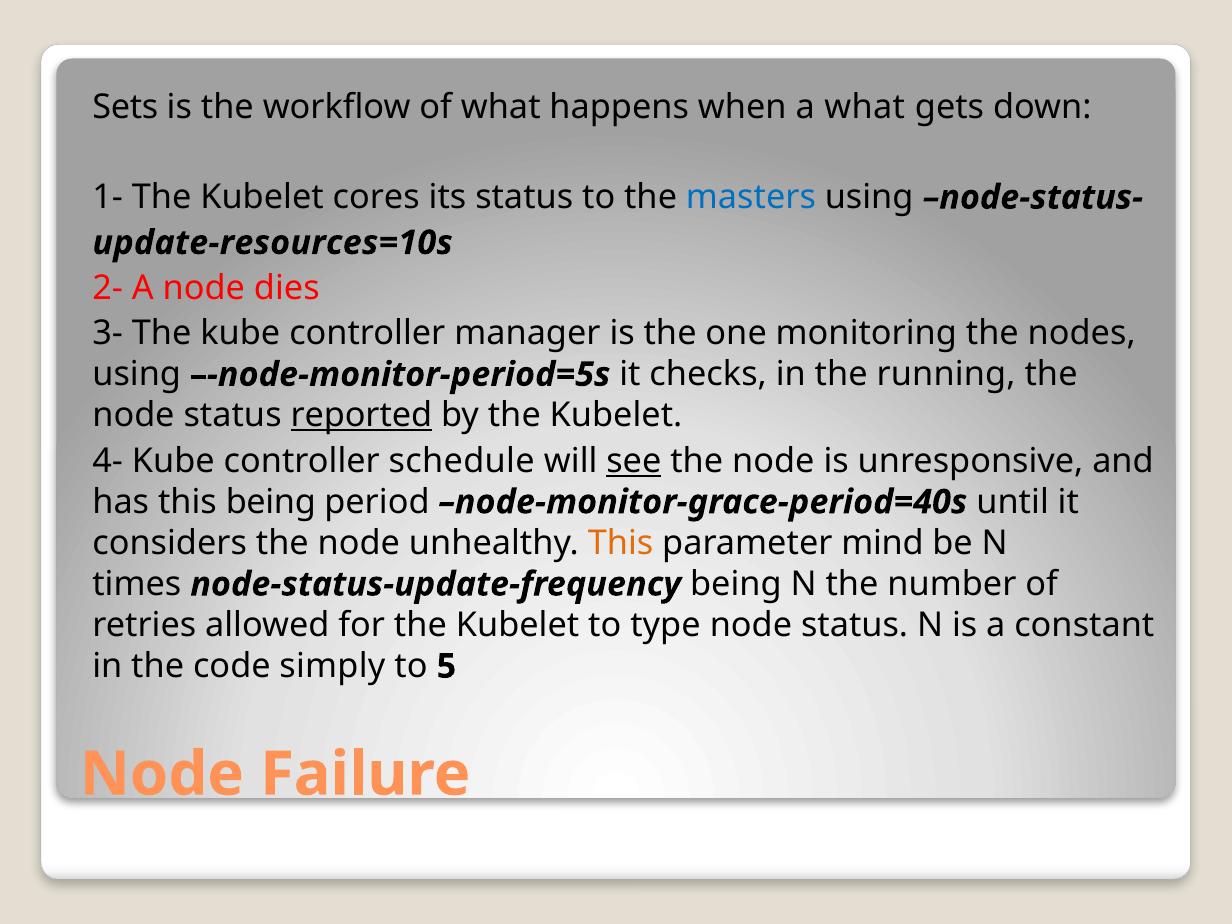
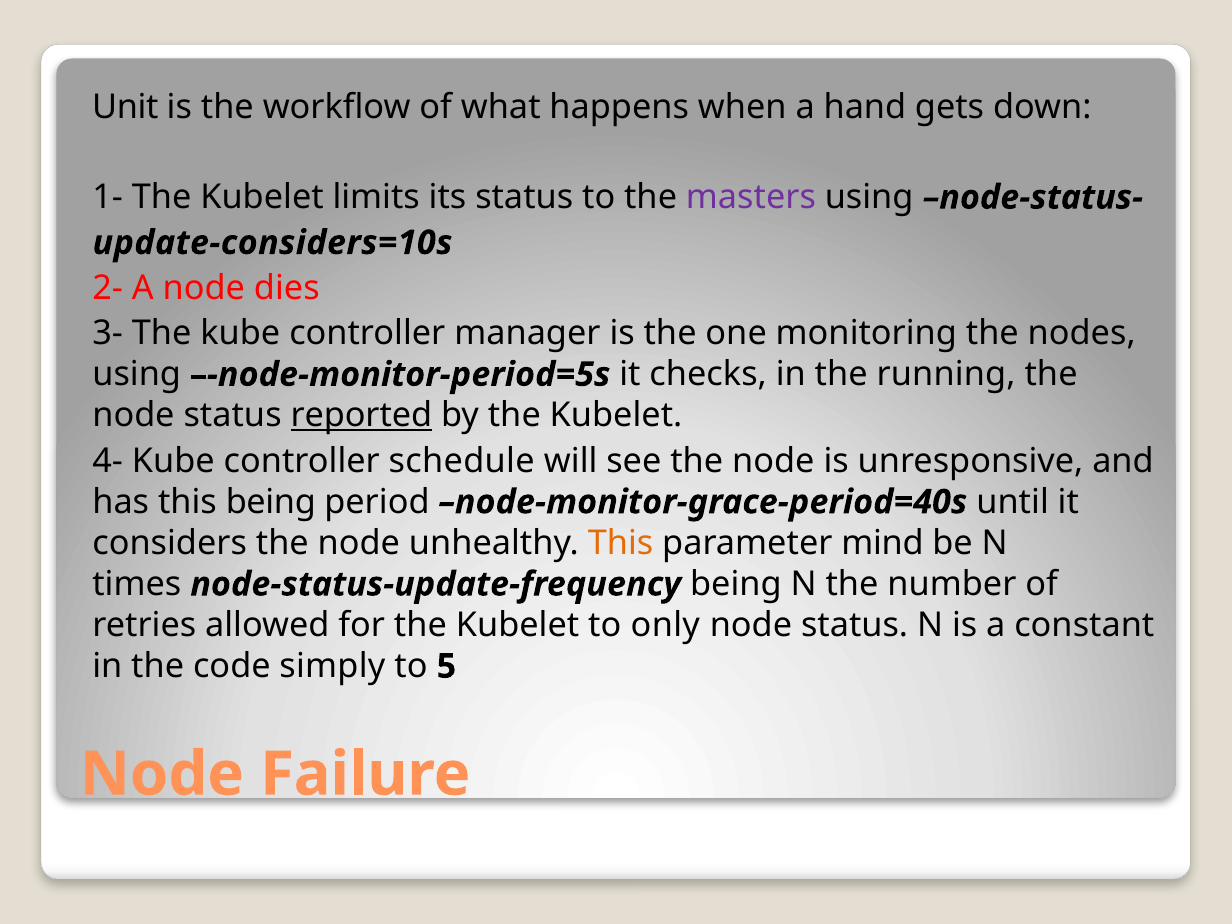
Sets: Sets -> Unit
a what: what -> hand
cores: cores -> limits
masters colour: blue -> purple
update-resources=10s: update-resources=10s -> update-considers=10s
see underline: present -> none
type: type -> only
